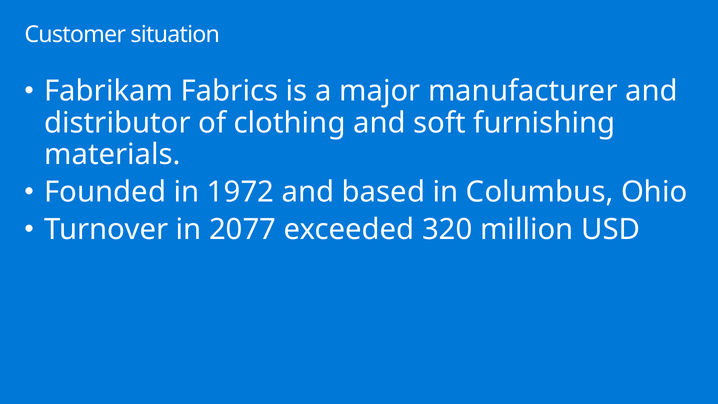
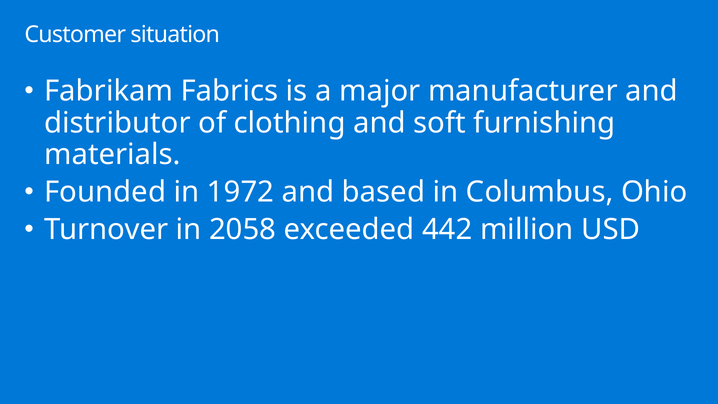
2077: 2077 -> 2058
320: 320 -> 442
